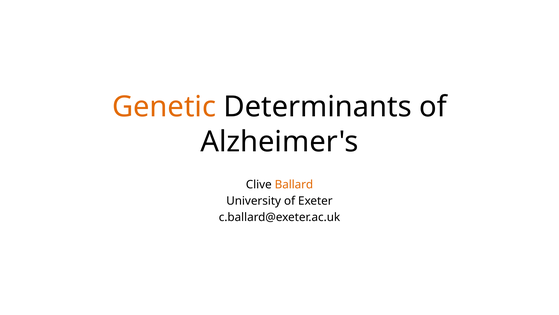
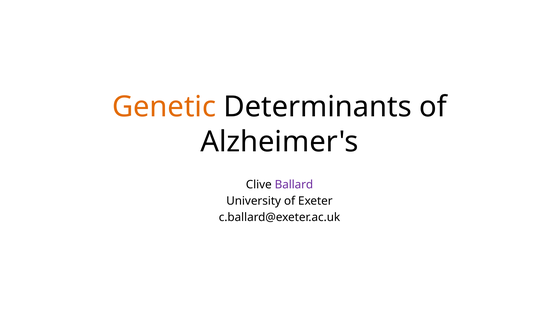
Ballard colour: orange -> purple
